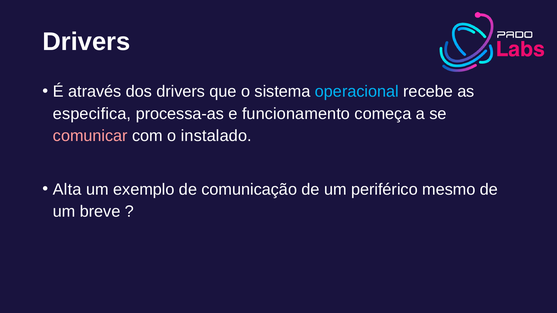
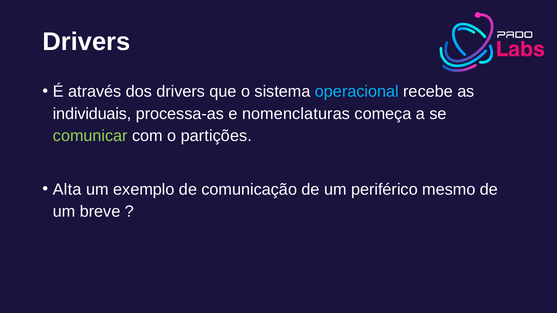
especifica: especifica -> individuais
funcionamento: funcionamento -> nomenclaturas
comunicar colour: pink -> light green
instalado: instalado -> partições
